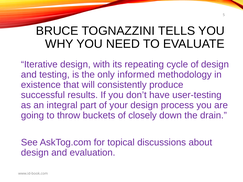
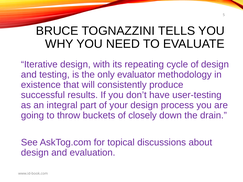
informed: informed -> evaluator
